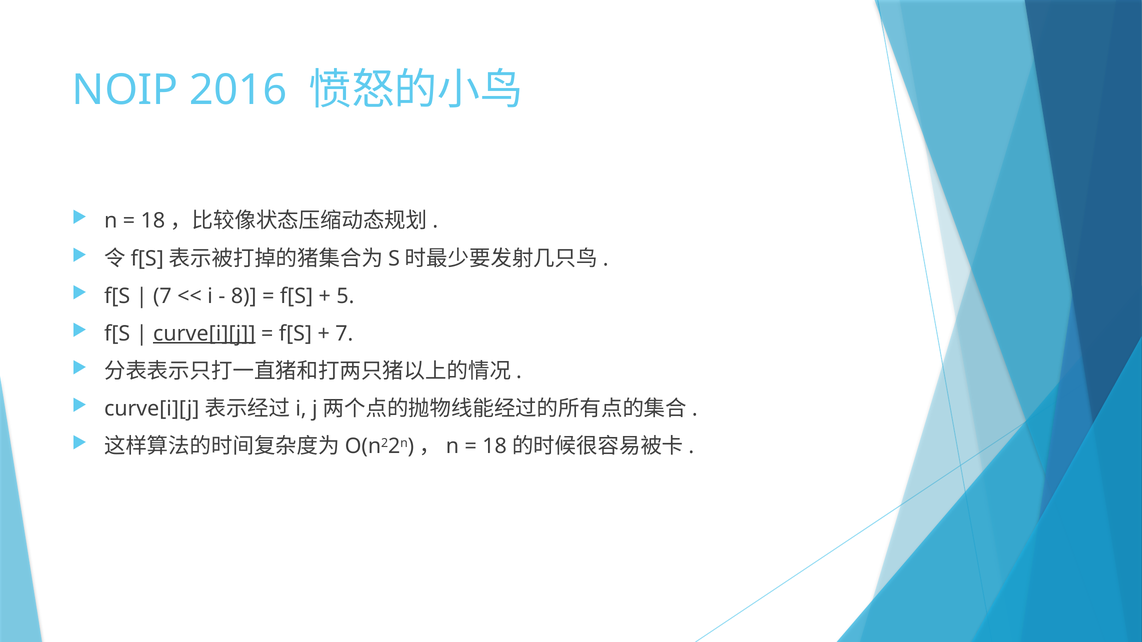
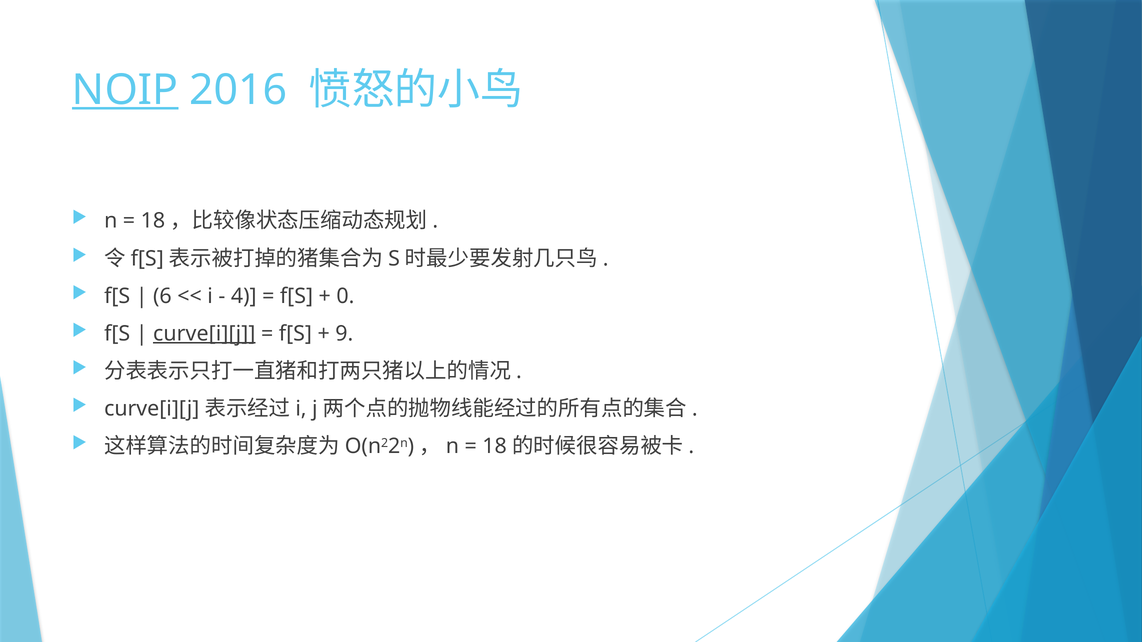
NOIP underline: none -> present
7 at (162, 296): 7 -> 6
8: 8 -> 4
5: 5 -> 0
7 at (344, 334): 7 -> 9
